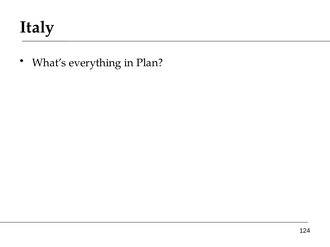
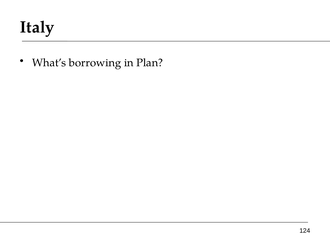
everything: everything -> borrowing
